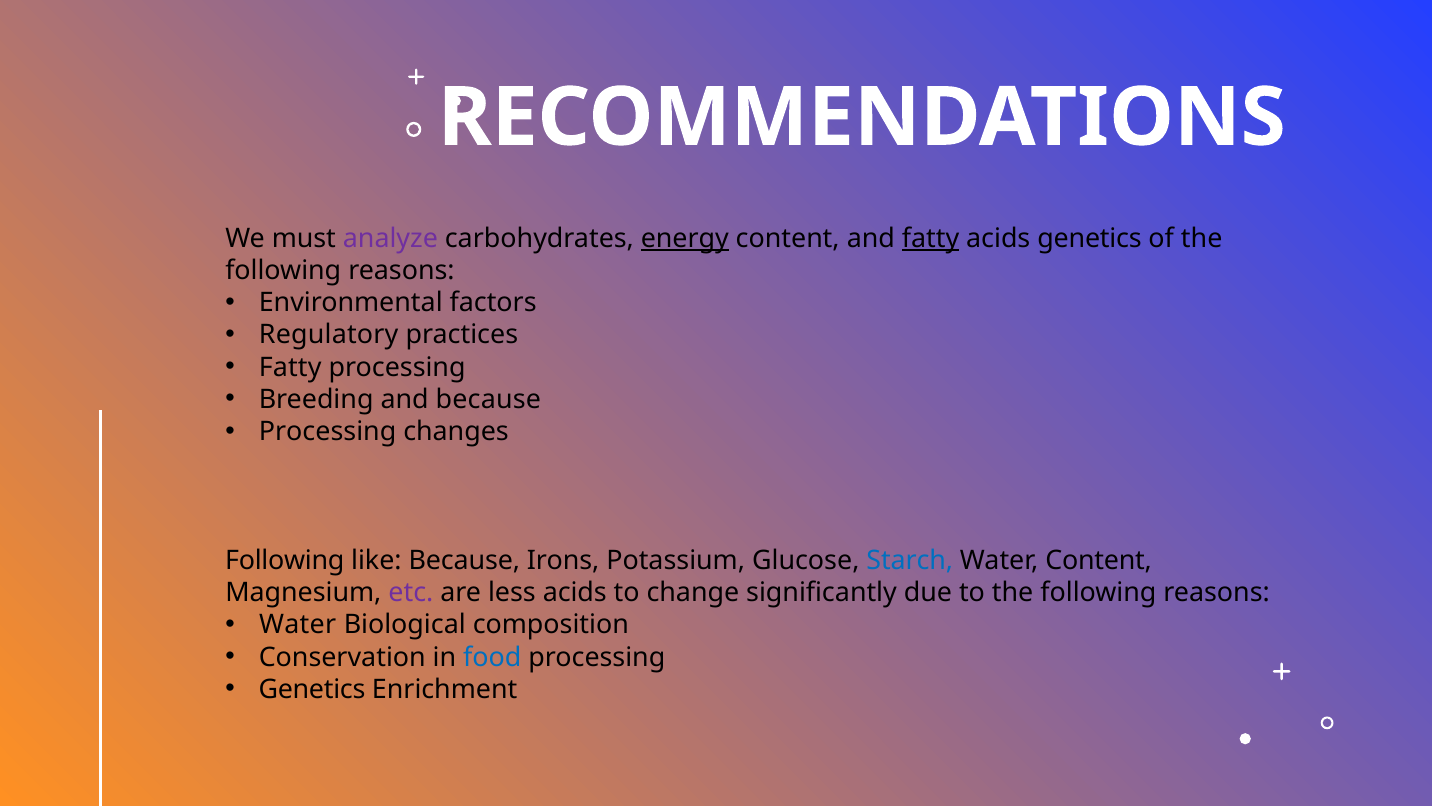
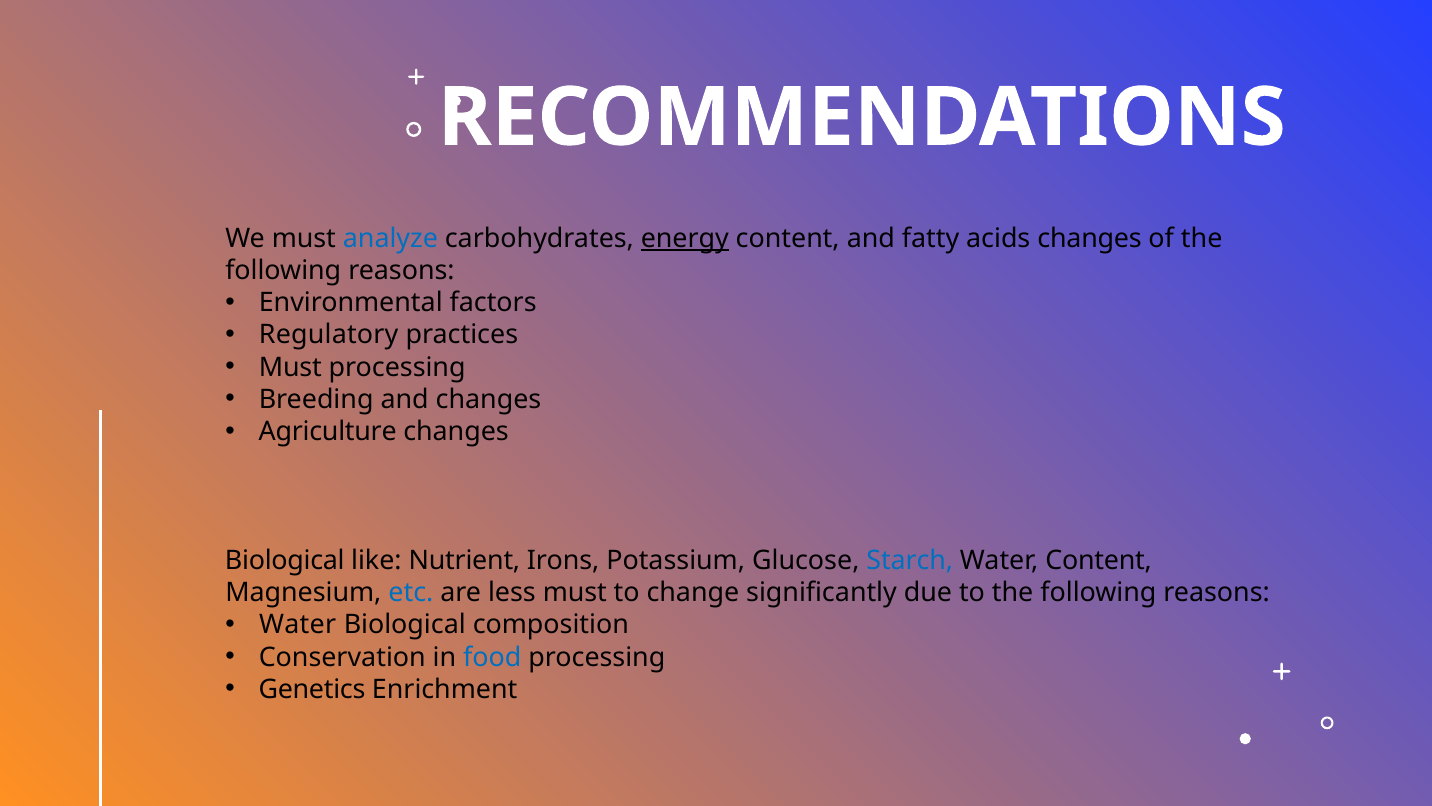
analyze colour: purple -> blue
fatty at (931, 238) underline: present -> none
acids genetics: genetics -> changes
Fatty at (290, 367): Fatty -> Must
and because: because -> changes
Processing at (328, 431): Processing -> Agriculture
Following at (285, 560): Following -> Biological
like Because: Because -> Nutrient
etc colour: purple -> blue
less acids: acids -> must
